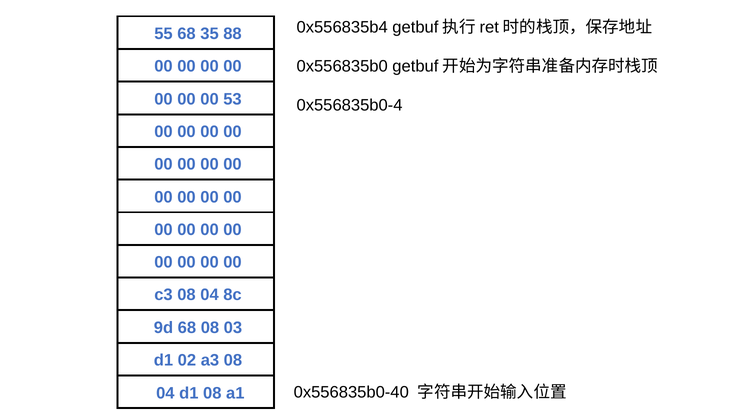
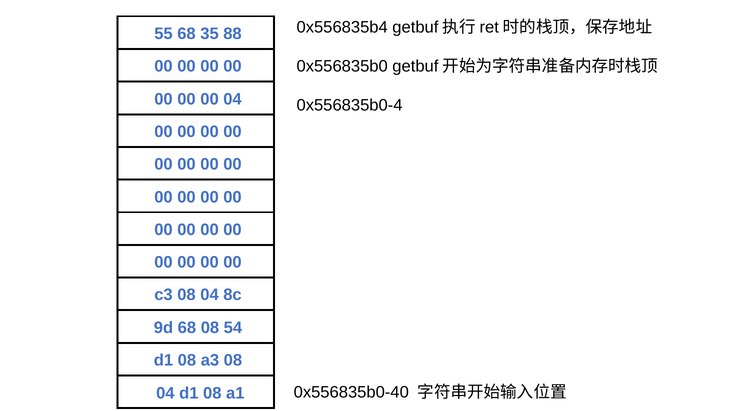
00 53: 53 -> 04
03: 03 -> 54
02 at (187, 360): 02 -> 08
